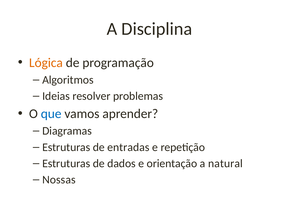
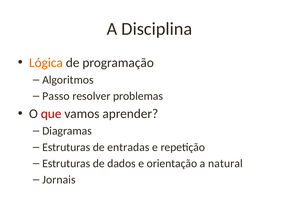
Ideias: Ideias -> Passo
que colour: blue -> red
Nossas: Nossas -> Jornais
